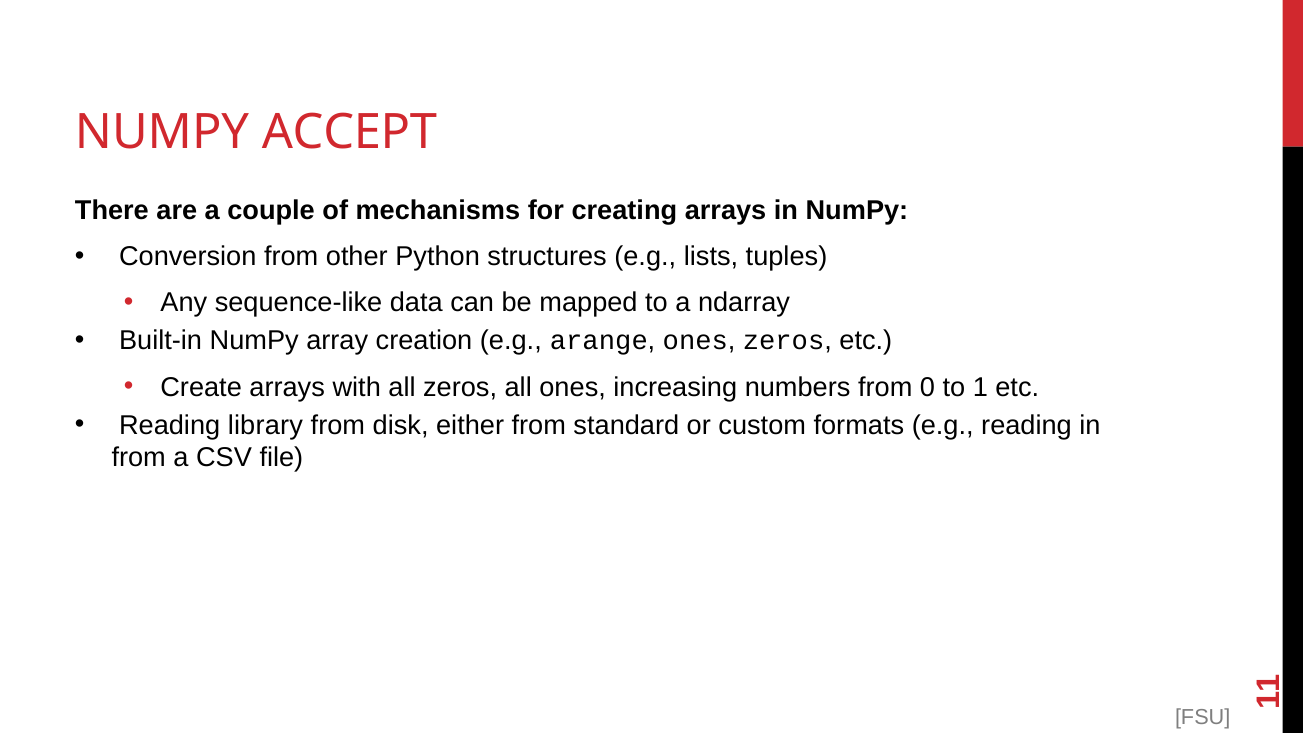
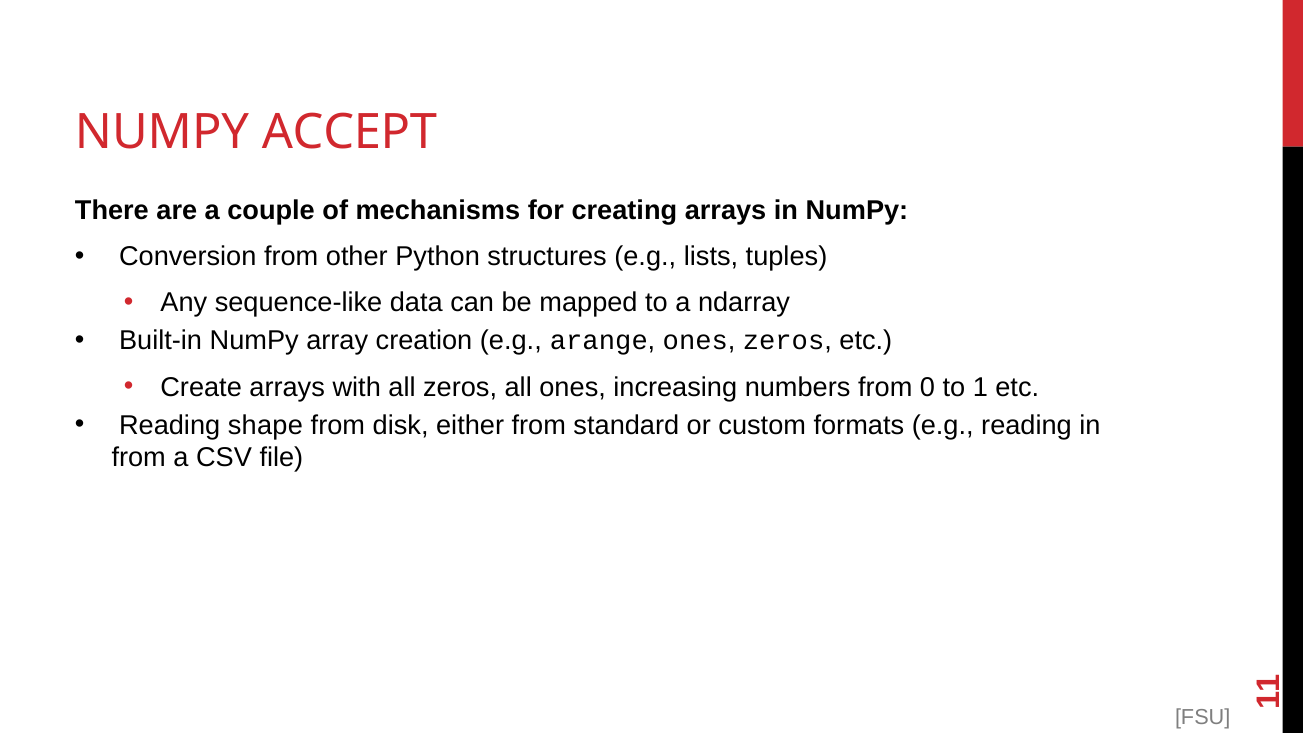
library: library -> shape
